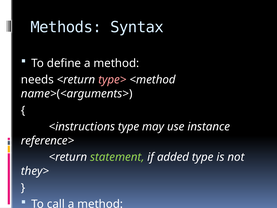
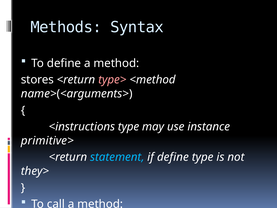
needs: needs -> stores
reference>: reference> -> primitive>
statement colour: light green -> light blue
if added: added -> define
